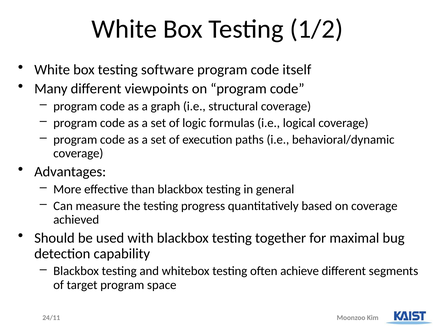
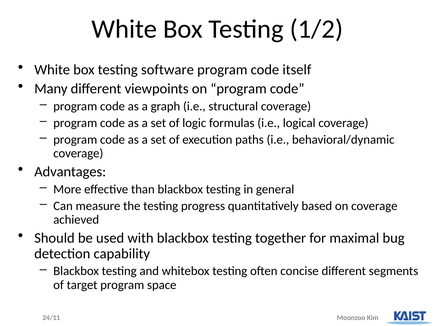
achieve: achieve -> concise
